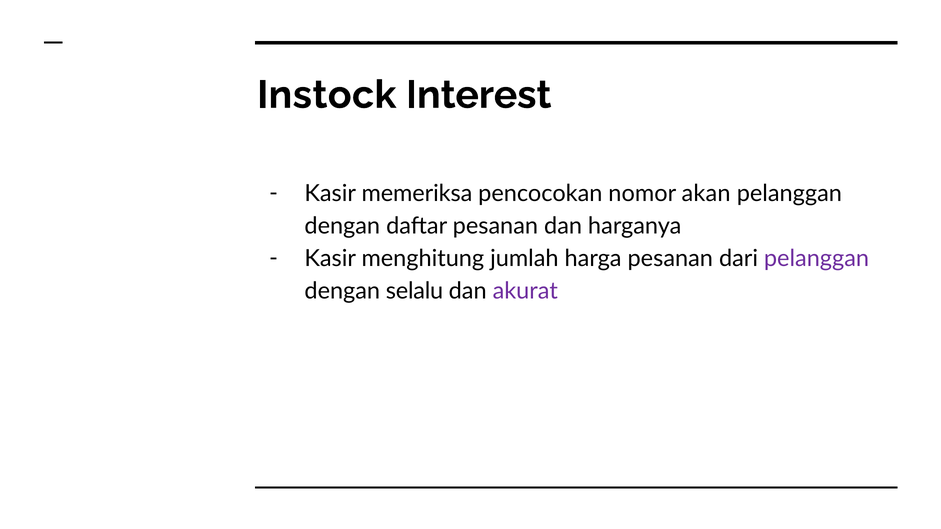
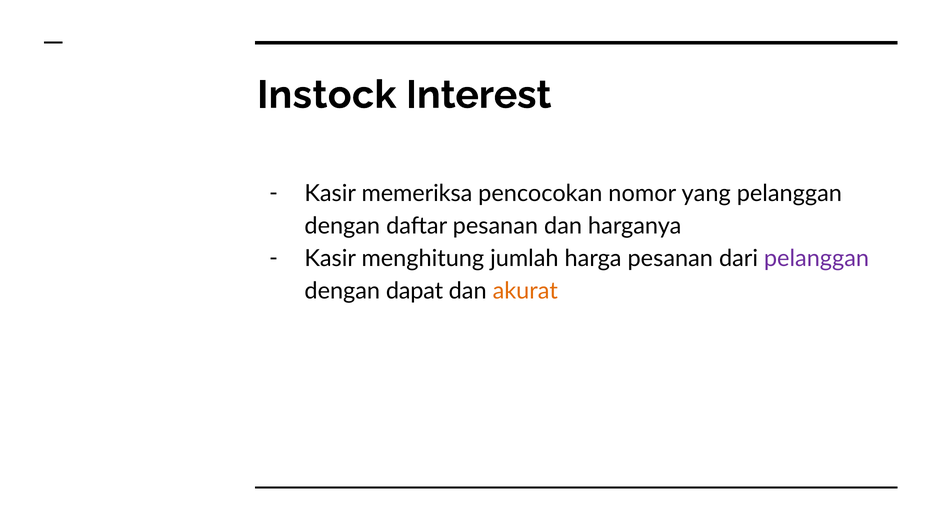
akan: akan -> yang
selalu: selalu -> dapat
akurat colour: purple -> orange
